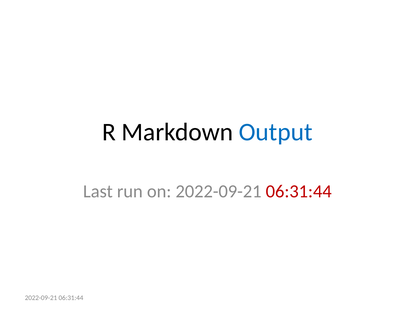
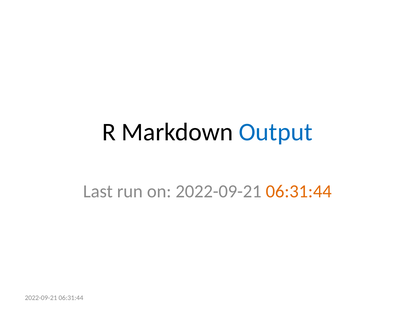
06:31:44 at (299, 191) colour: red -> orange
